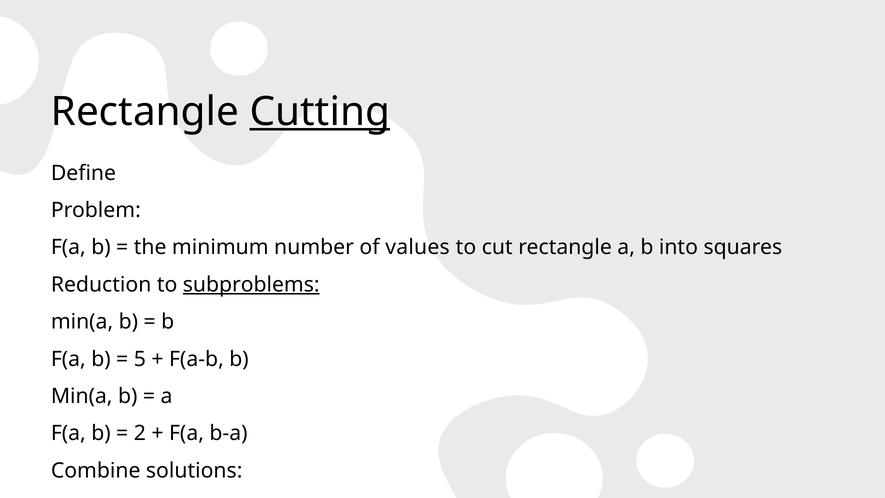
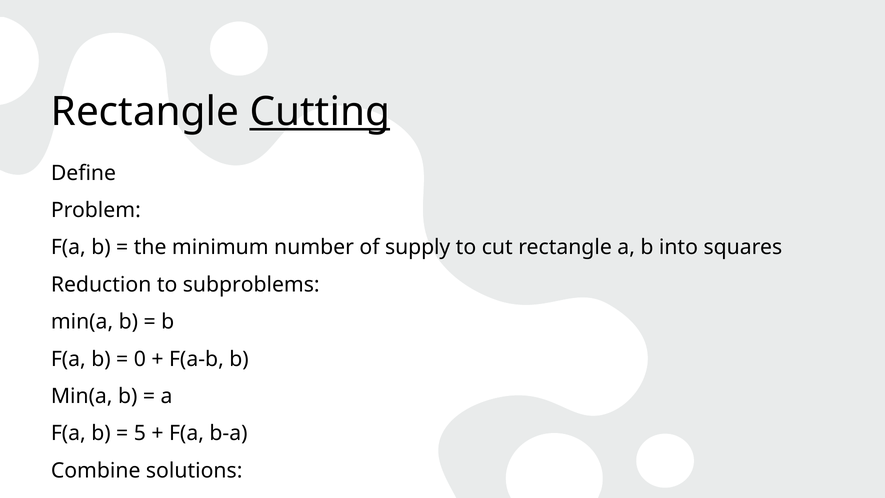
values: values -> supply
subproblems underline: present -> none
5: 5 -> 0
2: 2 -> 5
